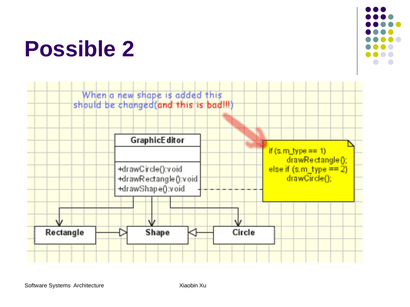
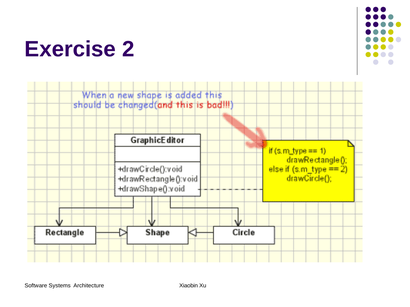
Possible: Possible -> Exercise
